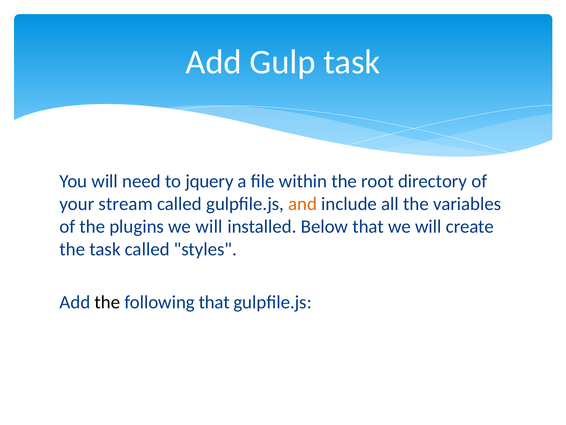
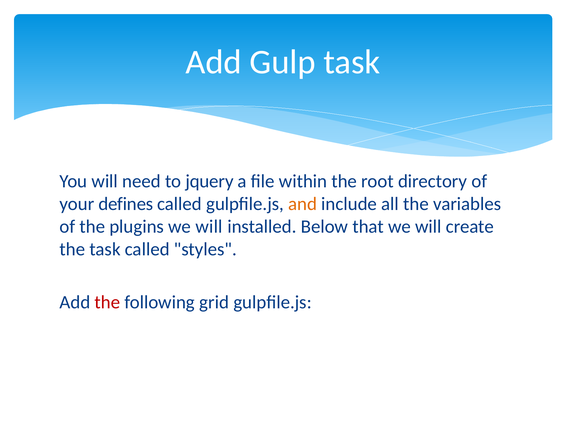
stream: stream -> defines
the at (107, 302) colour: black -> red
following that: that -> grid
